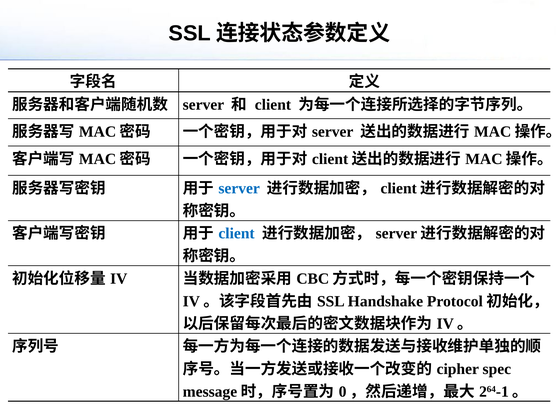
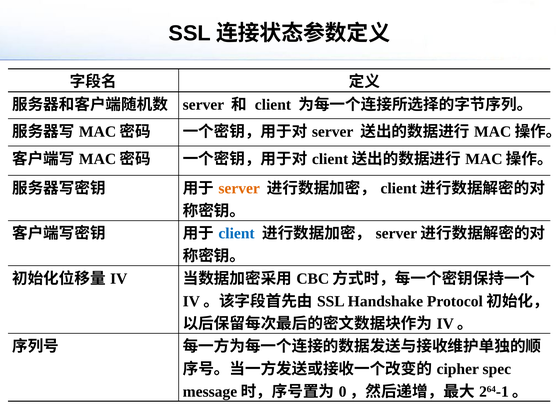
server at (239, 188) colour: blue -> orange
